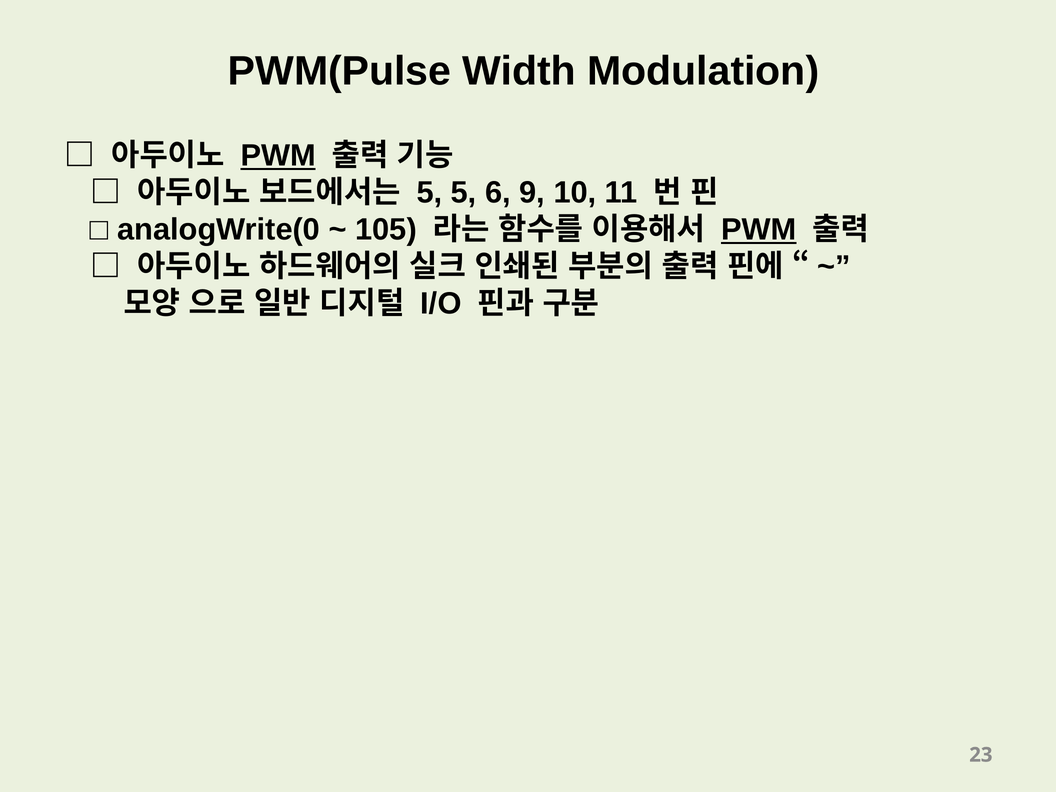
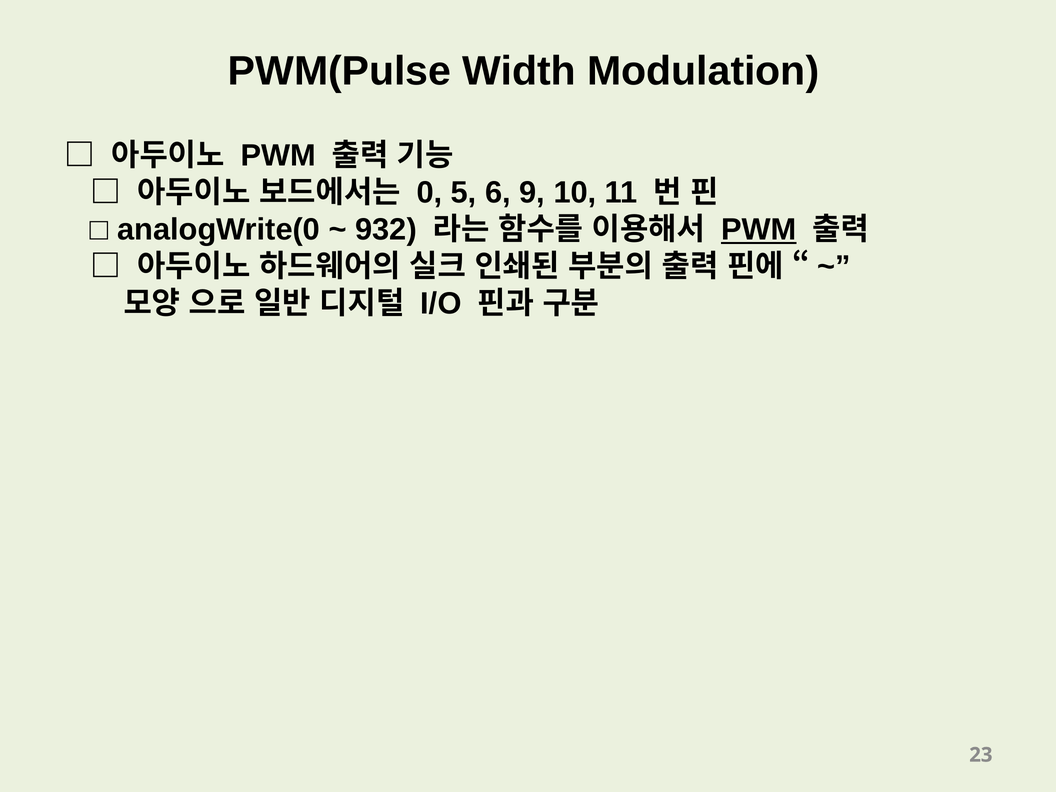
PWM at (278, 156) underline: present -> none
5 at (430, 193): 5 -> 0
105: 105 -> 932
